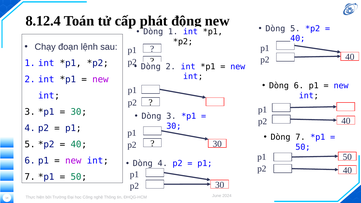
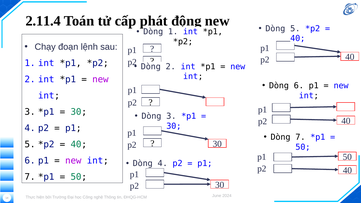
8.12.4: 8.12.4 -> 2.11.4
